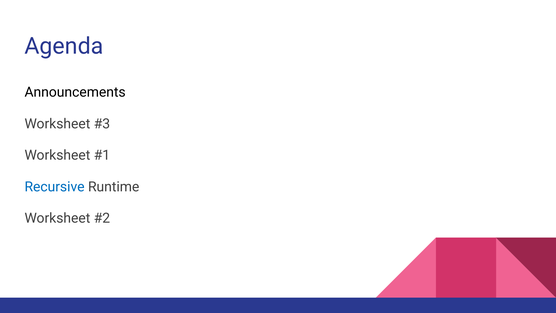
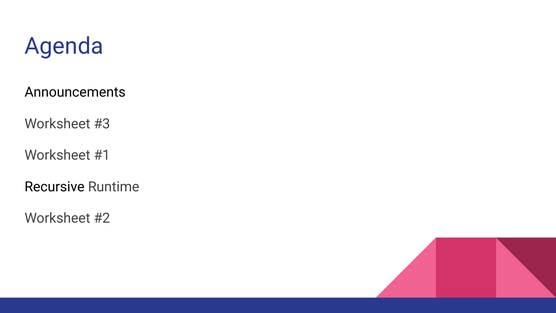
Recursive colour: blue -> black
